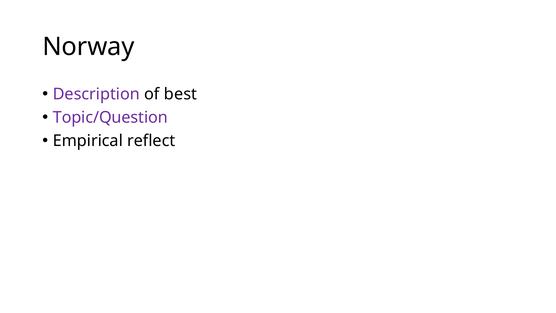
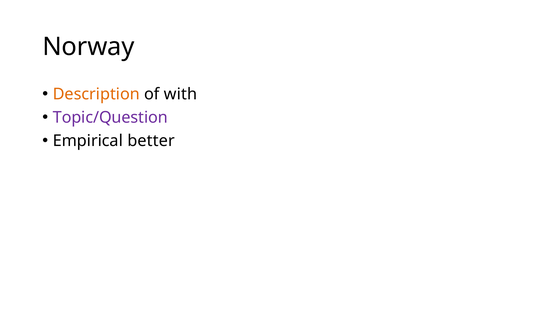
Description colour: purple -> orange
best: best -> with
reflect: reflect -> better
